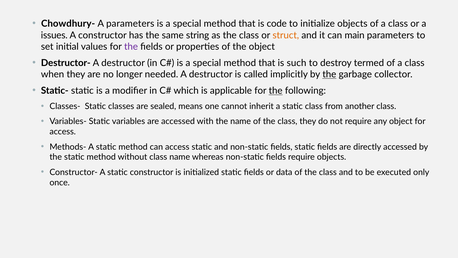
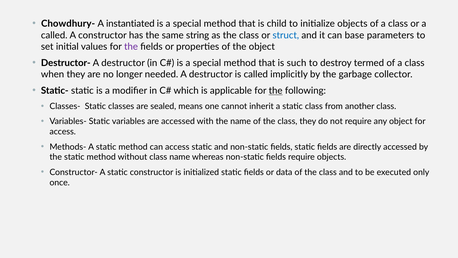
A parameters: parameters -> instantiated
code: code -> child
issues at (54, 35): issues -> called
struct colour: orange -> blue
main: main -> base
the at (329, 74) underline: present -> none
